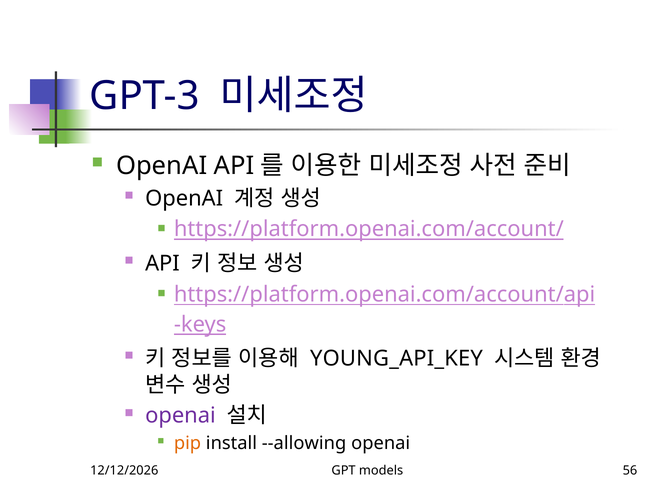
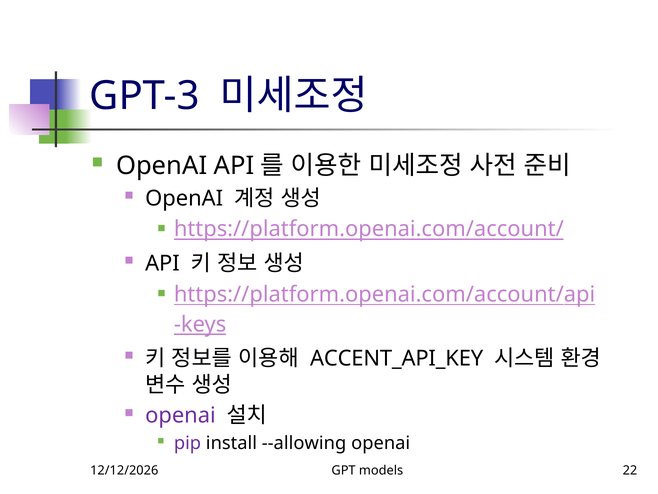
YOUNG_API_KEY: YOUNG_API_KEY -> ACCENT_API_KEY
pip colour: orange -> purple
56: 56 -> 22
